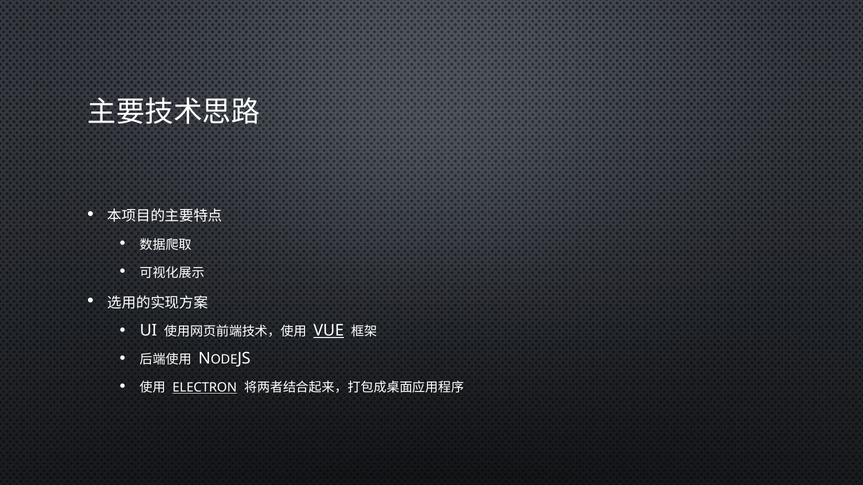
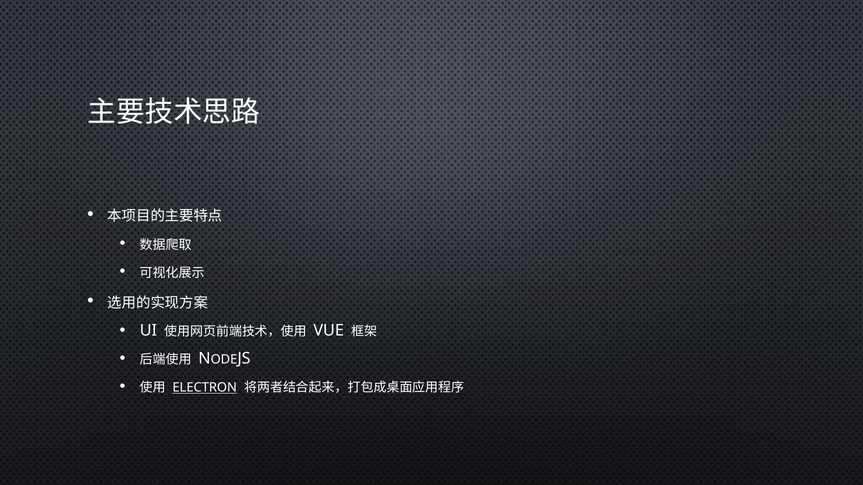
VUE underline: present -> none
